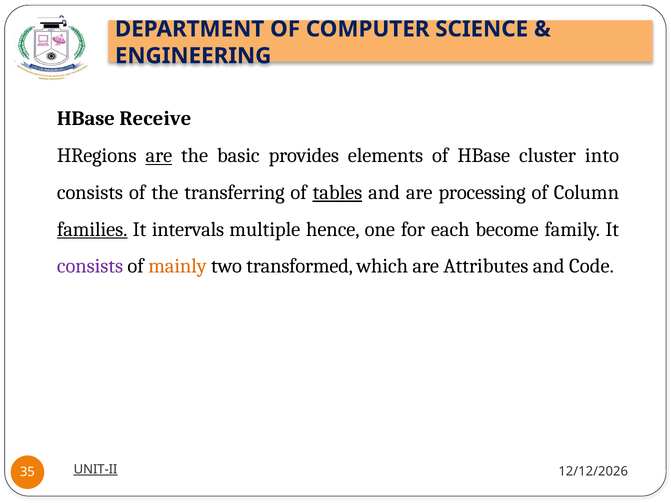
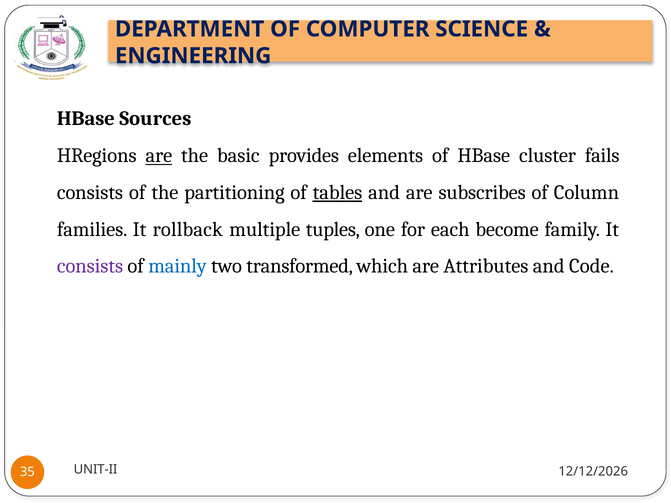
Receive: Receive -> Sources
into: into -> fails
transferring: transferring -> partitioning
processing: processing -> subscribes
families underline: present -> none
intervals: intervals -> rollback
hence: hence -> tuples
mainly colour: orange -> blue
UNIT-II underline: present -> none
